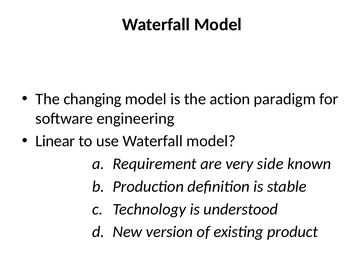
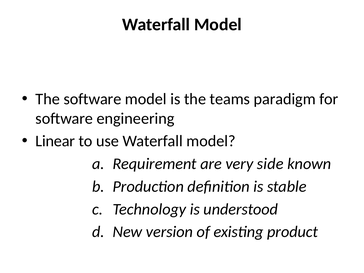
The changing: changing -> software
action: action -> teams
